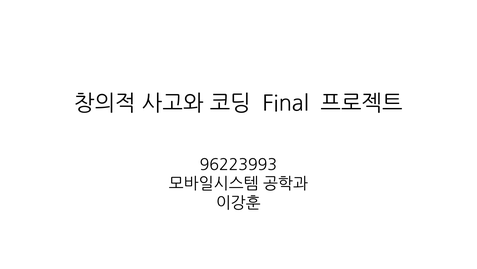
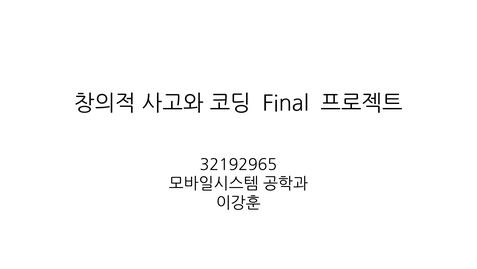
96223993: 96223993 -> 32192965
